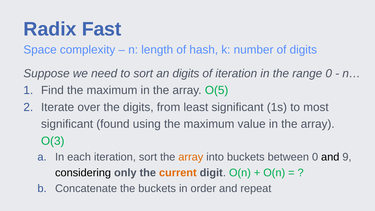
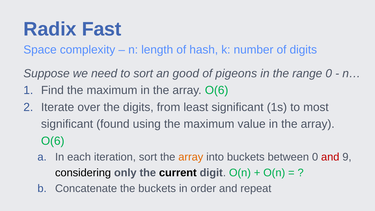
an digits: digits -> good
of iteration: iteration -> pigeons
O(5 at (217, 90): O(5 -> O(6
O(3 at (53, 141): O(3 -> O(6
and at (330, 157) colour: black -> red
current colour: orange -> black
